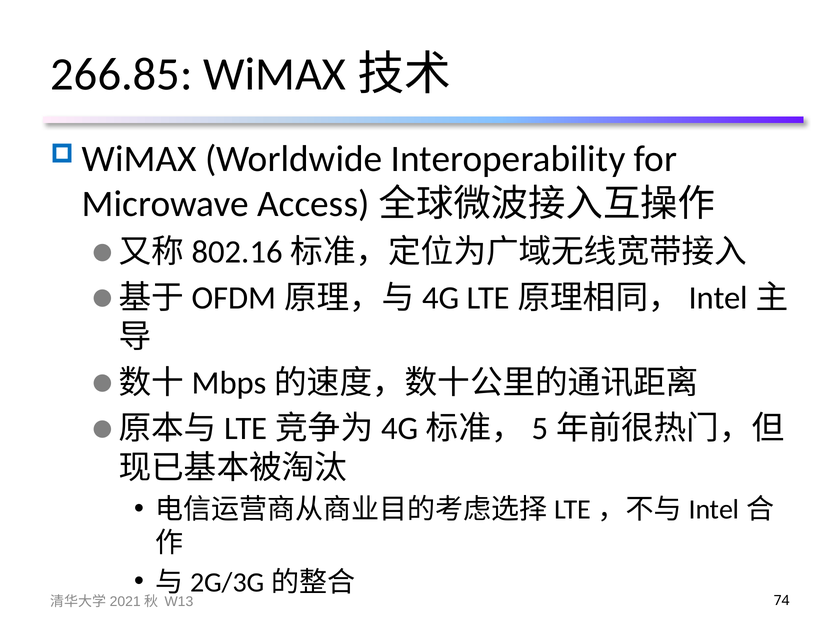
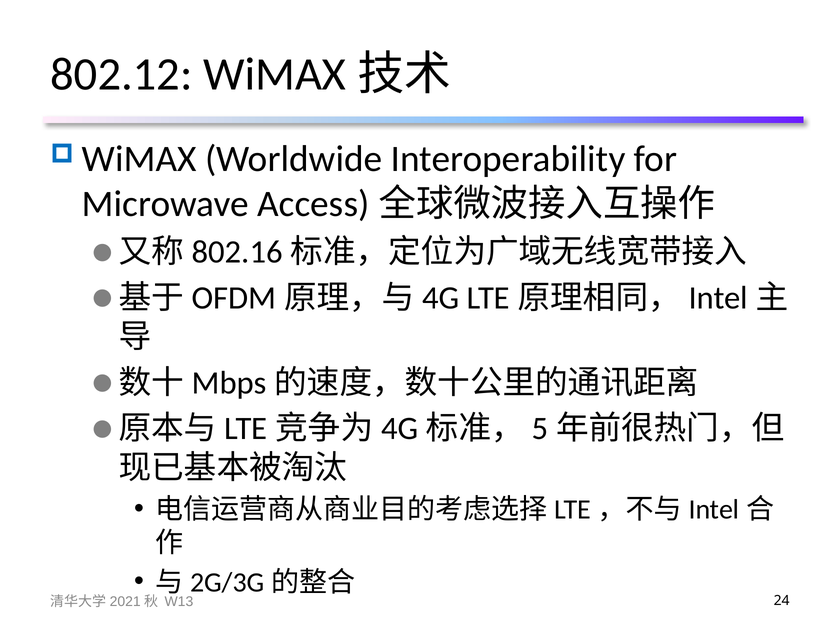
266.85: 266.85 -> 802.12
74: 74 -> 24
